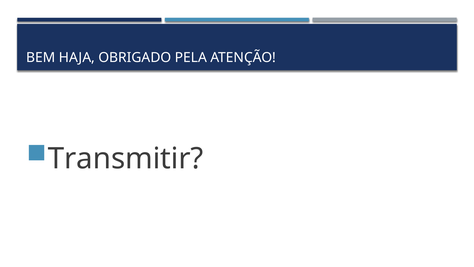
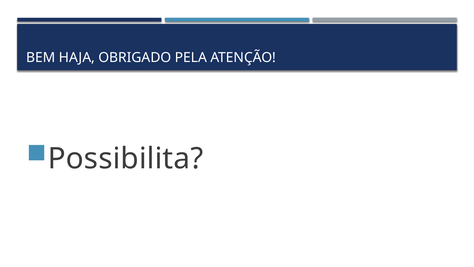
Transmitir: Transmitir -> Possibilita
